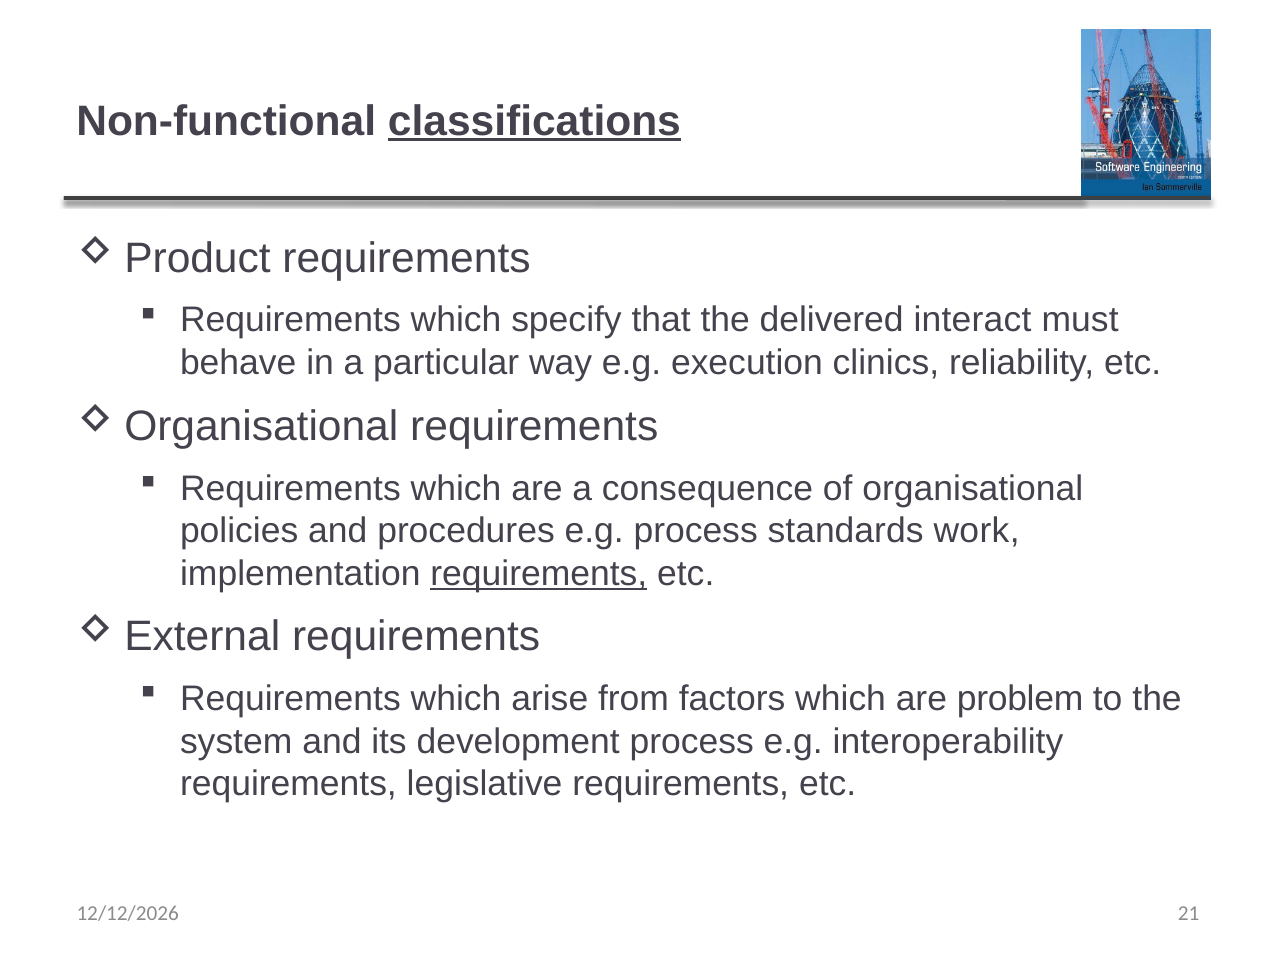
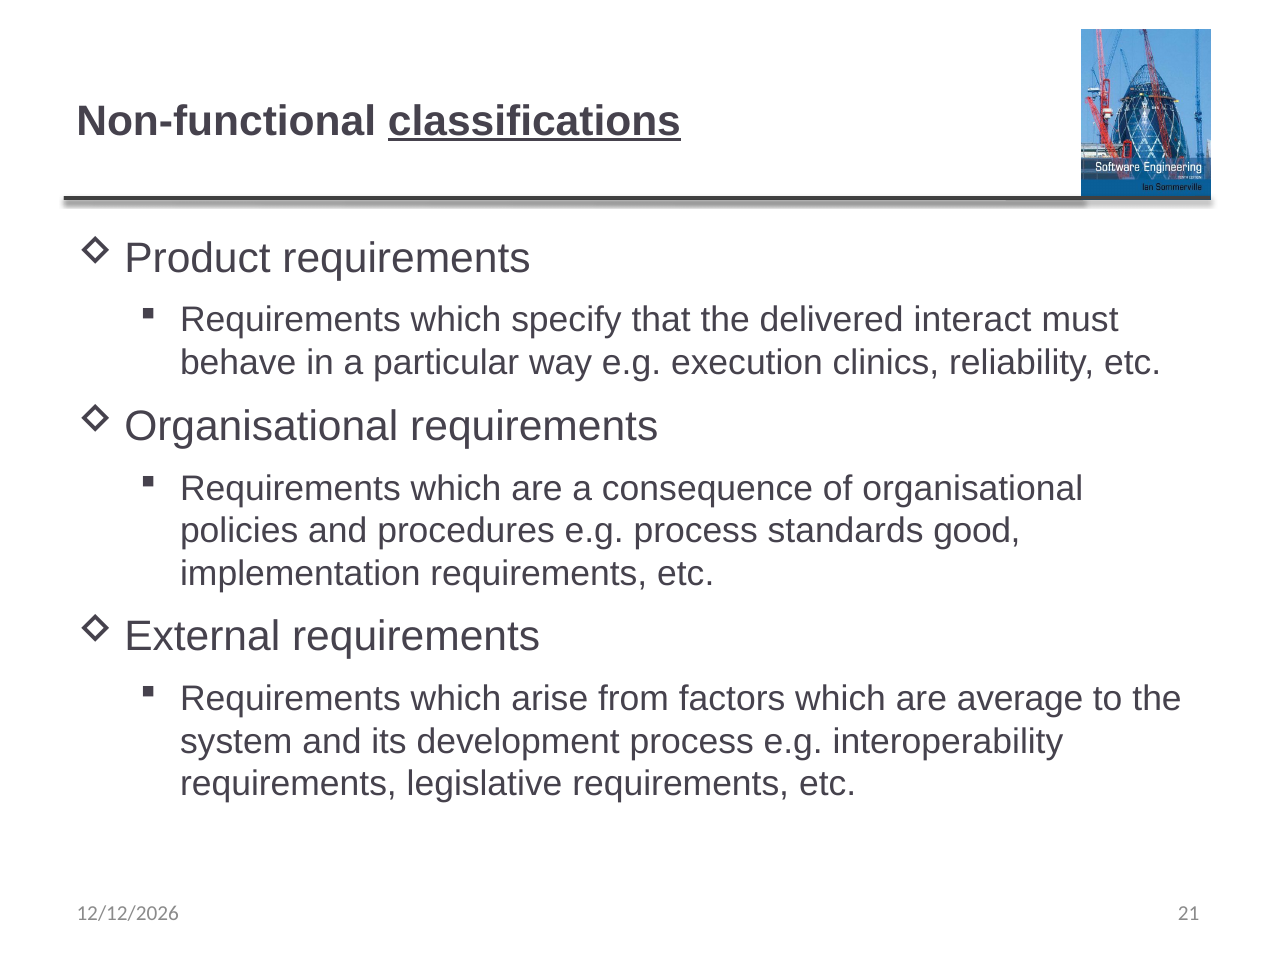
work: work -> good
requirements at (539, 573) underline: present -> none
problem: problem -> average
